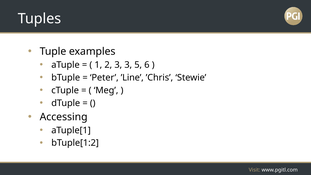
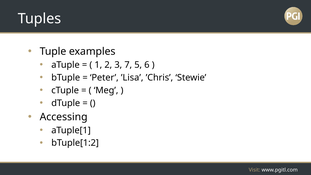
3 3: 3 -> 7
’Line: ’Line -> ’Lisa
